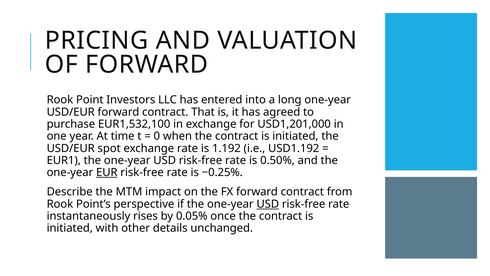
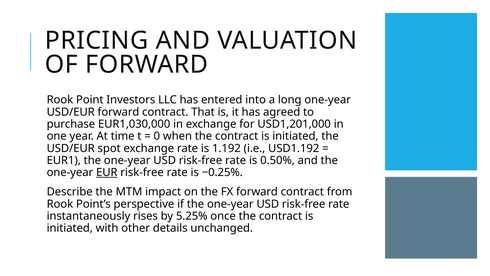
EUR1,532,100: EUR1,532,100 -> EUR1,030,000
USD at (268, 204) underline: present -> none
0.05%: 0.05% -> 5.25%
